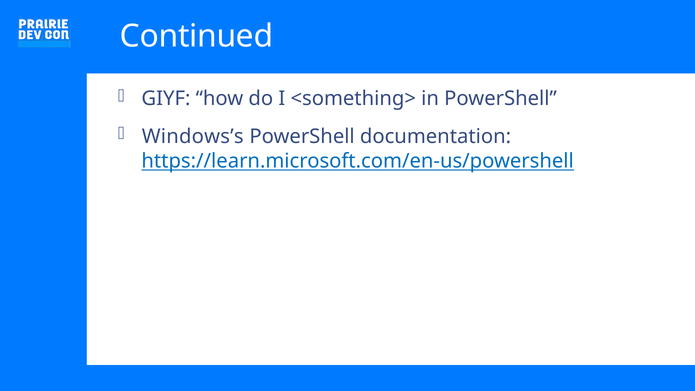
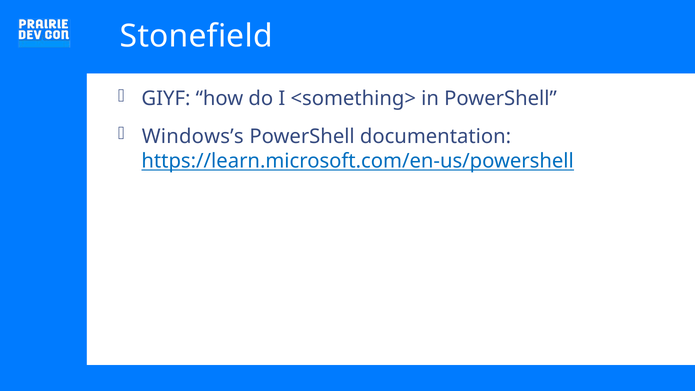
Continued: Continued -> Stonefield
